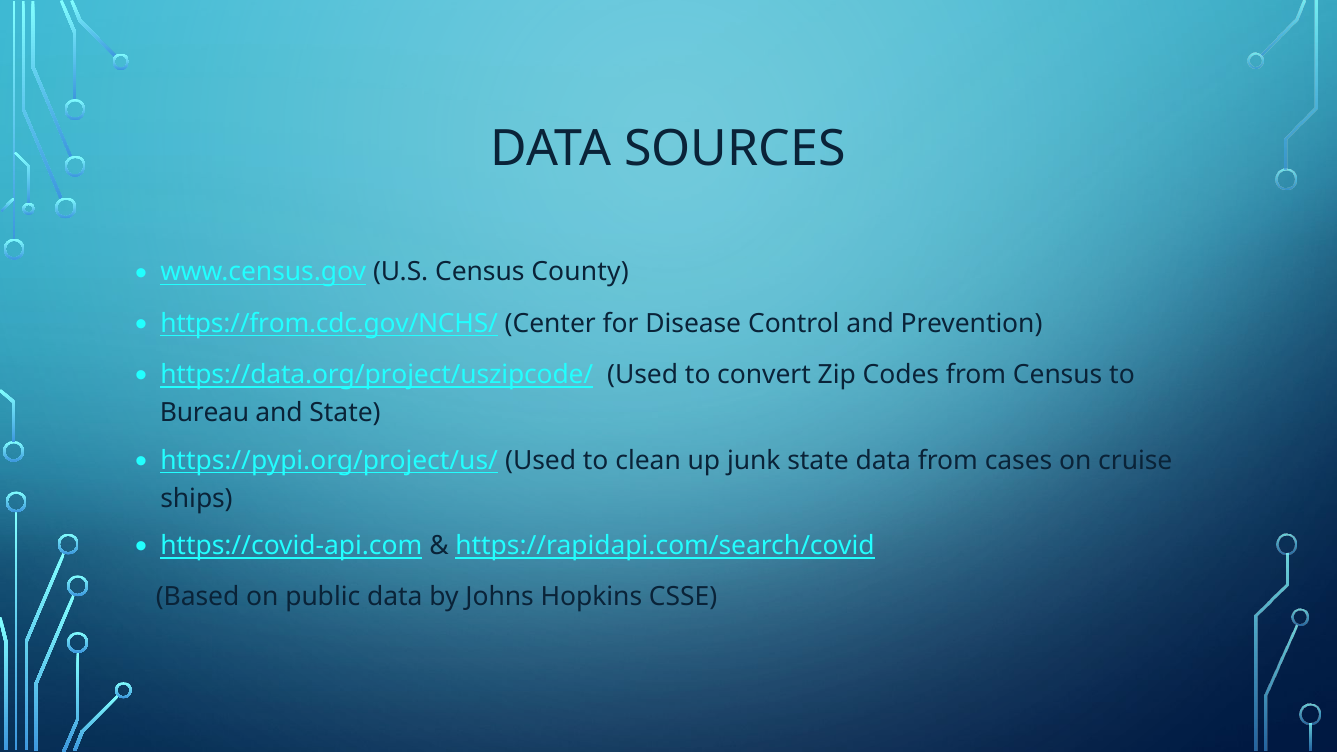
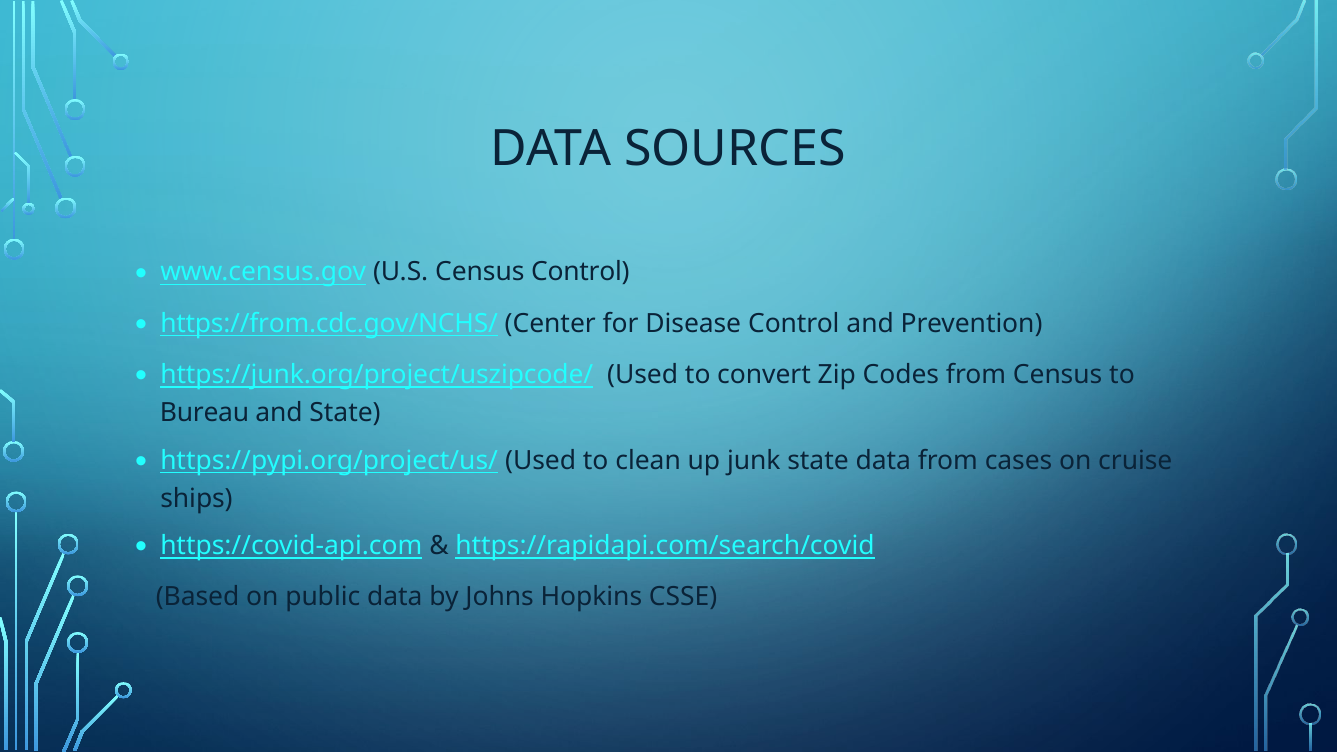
Census County: County -> Control
https://data.org/project/uszipcode/: https://data.org/project/uszipcode/ -> https://junk.org/project/uszipcode/
